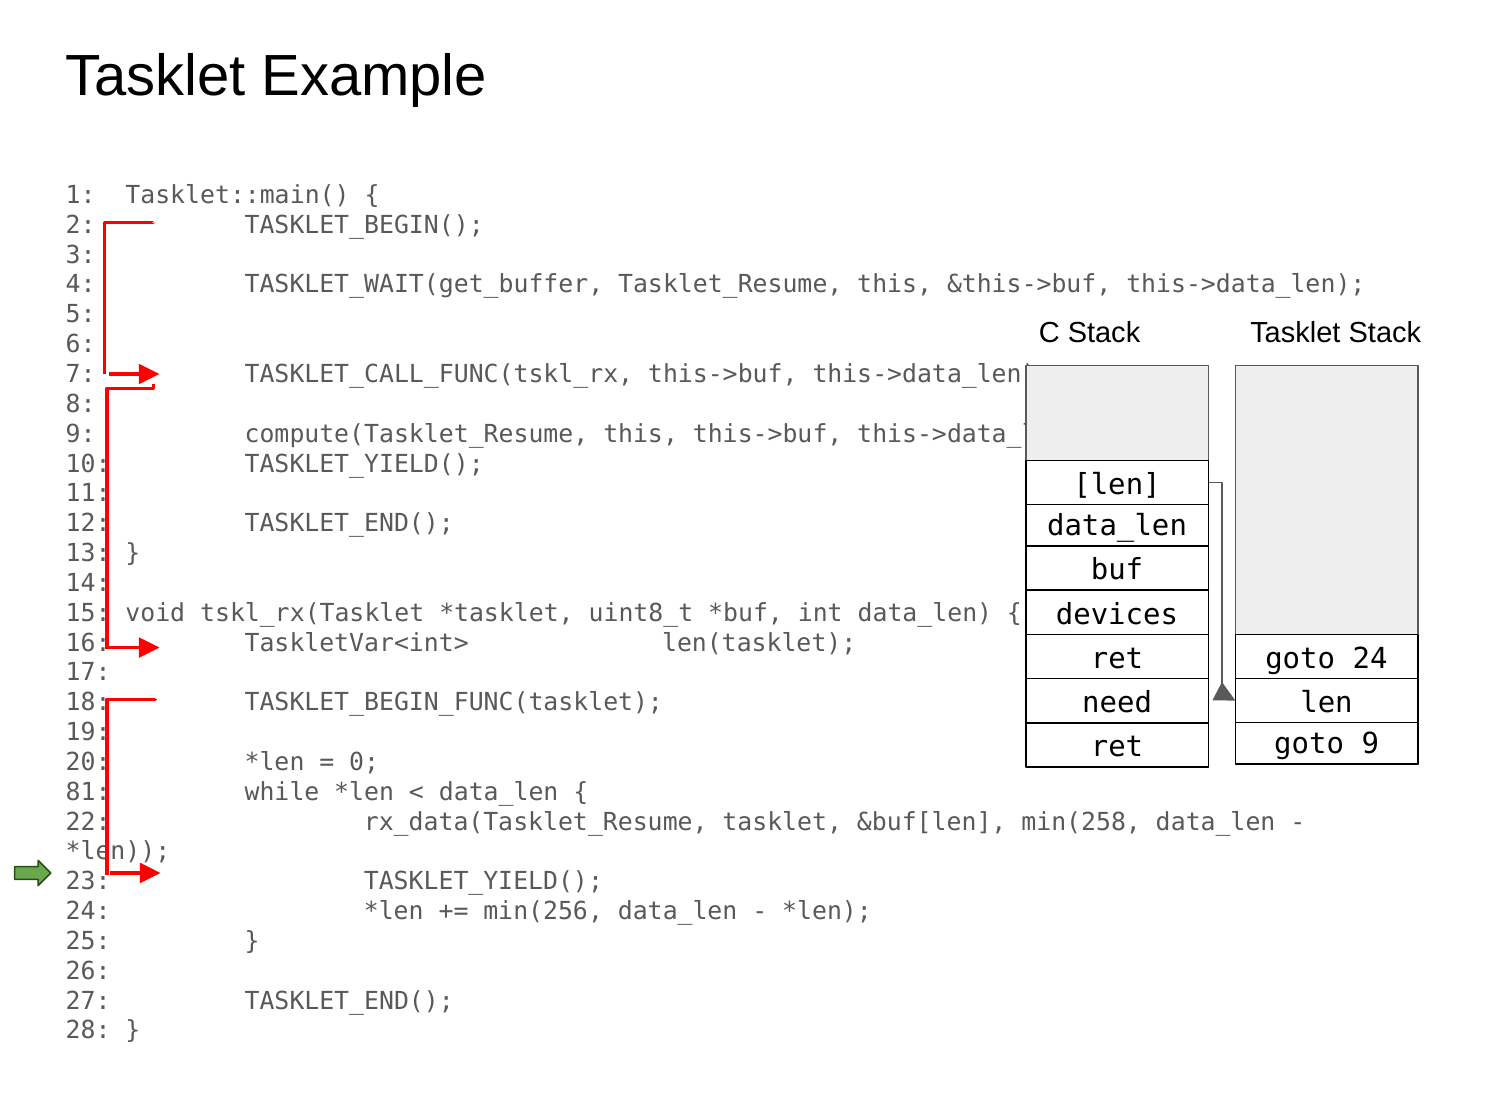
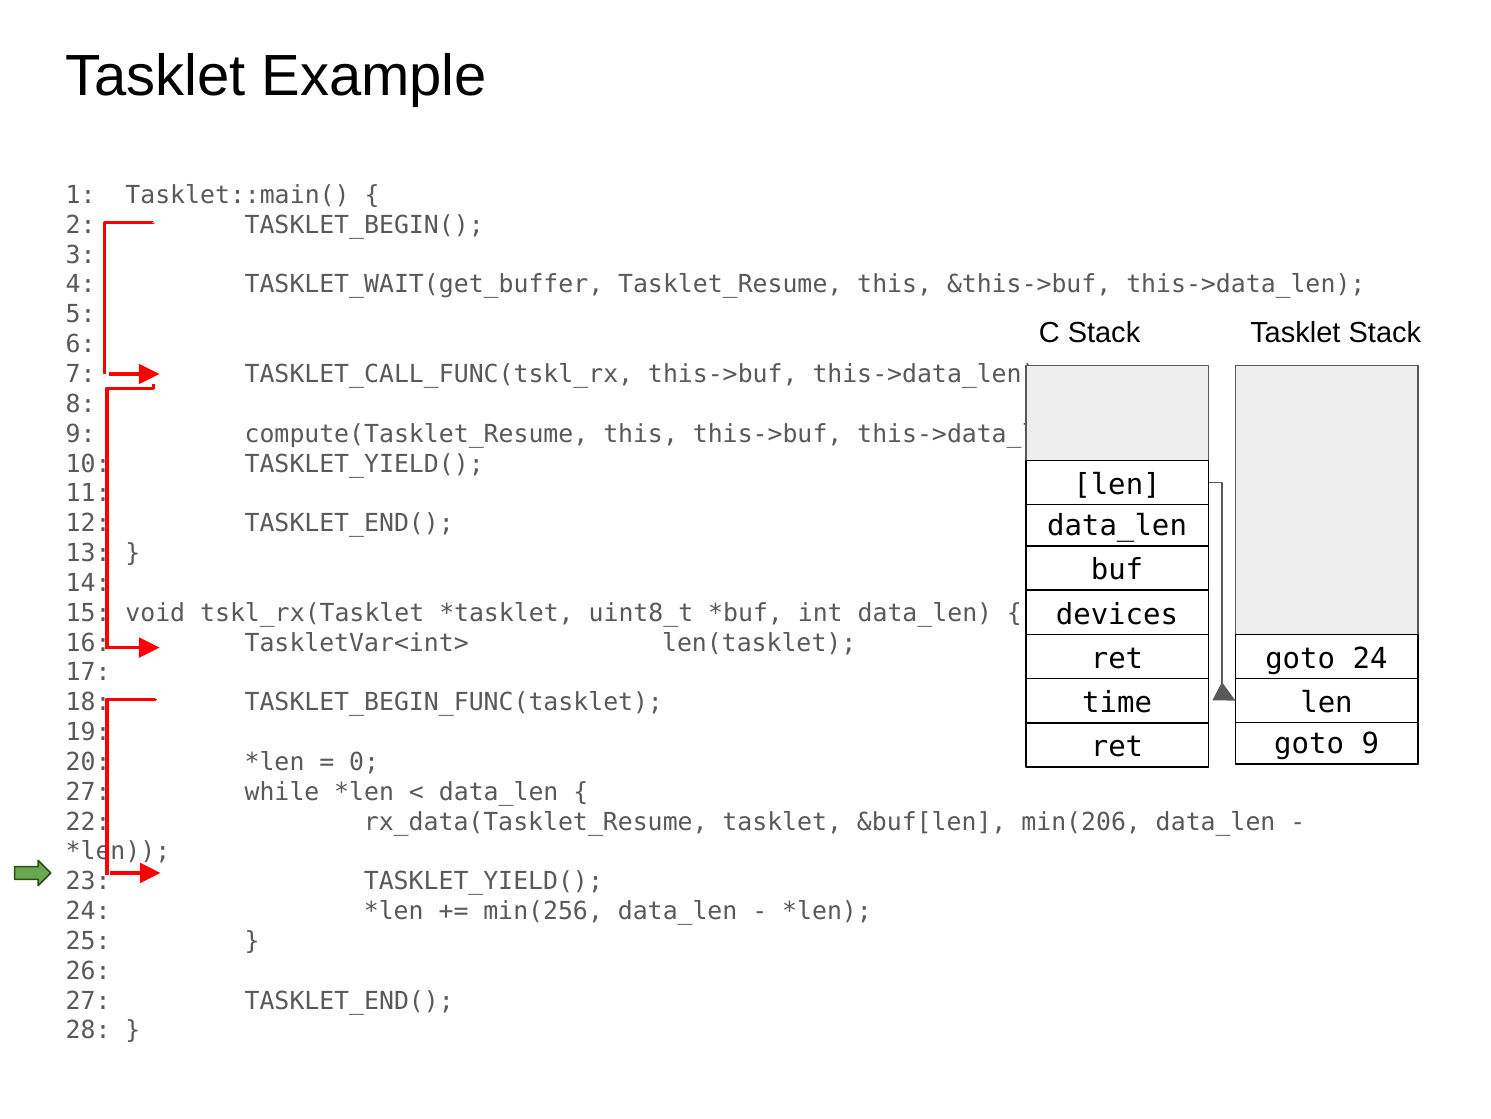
need: need -> time
81 at (88, 792): 81 -> 27
min(258: min(258 -> min(206
